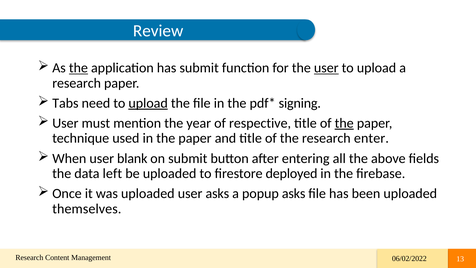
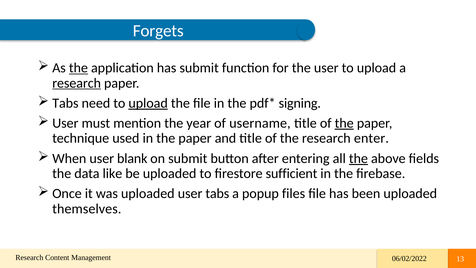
Review: Review -> Forgets
user at (326, 68) underline: present -> none
research at (77, 83) underline: none -> present
respective: respective -> username
the at (358, 158) underline: none -> present
left: left -> like
deployed: deployed -> sufficient
user asks: asks -> tabs
popup asks: asks -> files
